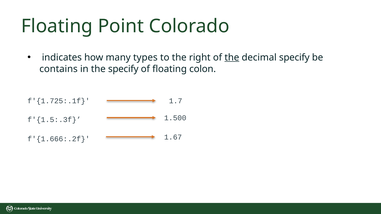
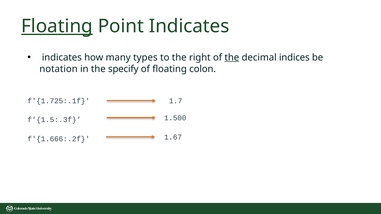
Floating at (57, 26) underline: none -> present
Point Colorado: Colorado -> Indicates
decimal specify: specify -> indices
contains: contains -> notation
